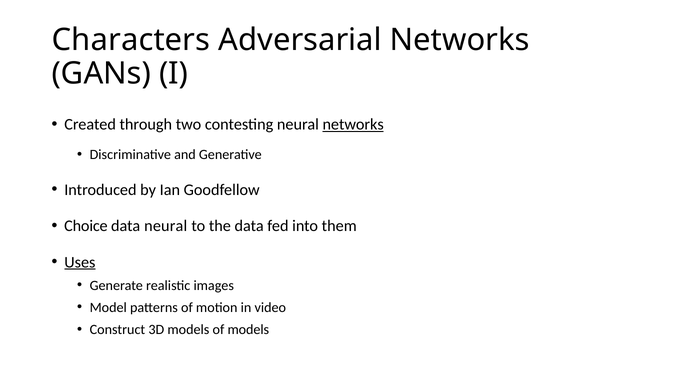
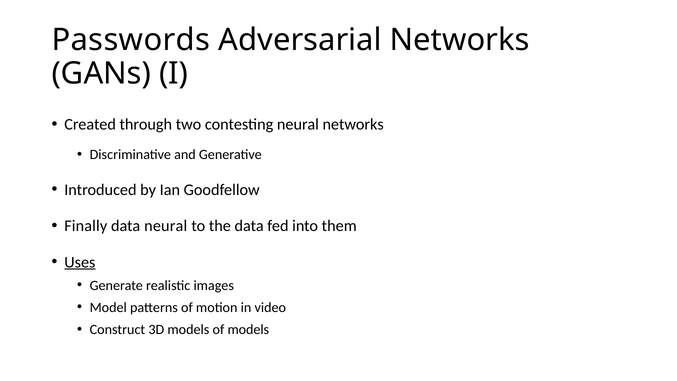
Characters: Characters -> Passwords
networks at (353, 124) underline: present -> none
Choice: Choice -> Finally
